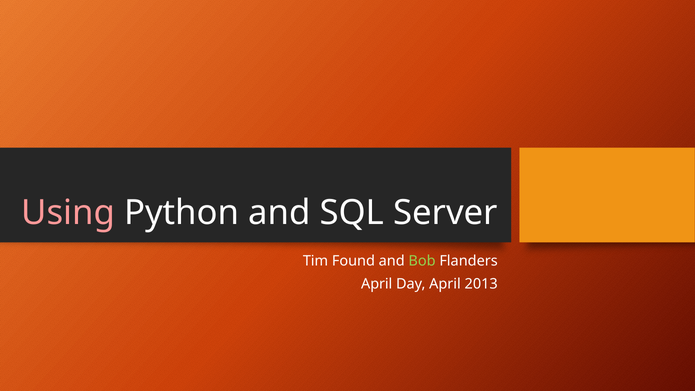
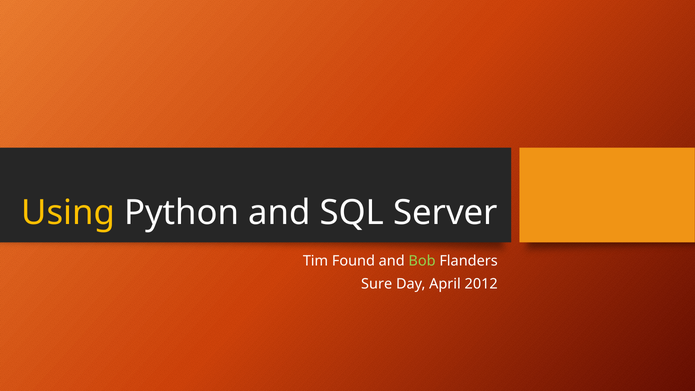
Using colour: pink -> yellow
April at (377, 284): April -> Sure
2013: 2013 -> 2012
